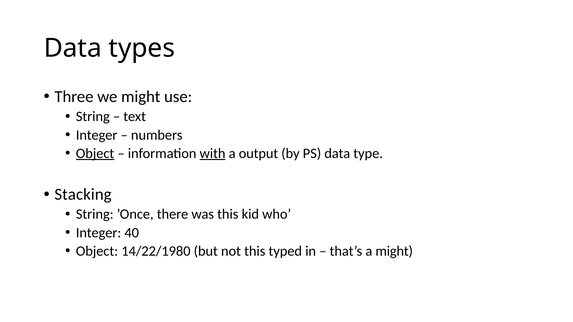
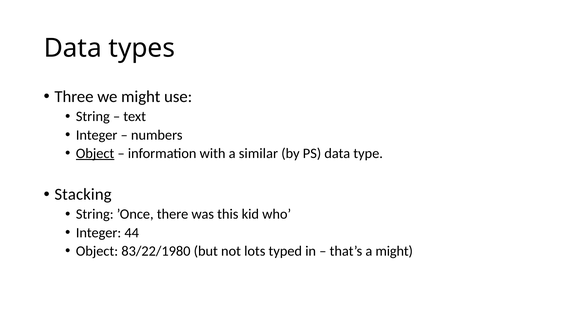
with underline: present -> none
output: output -> similar
40: 40 -> 44
14/22/1980: 14/22/1980 -> 83/22/1980
not this: this -> lots
